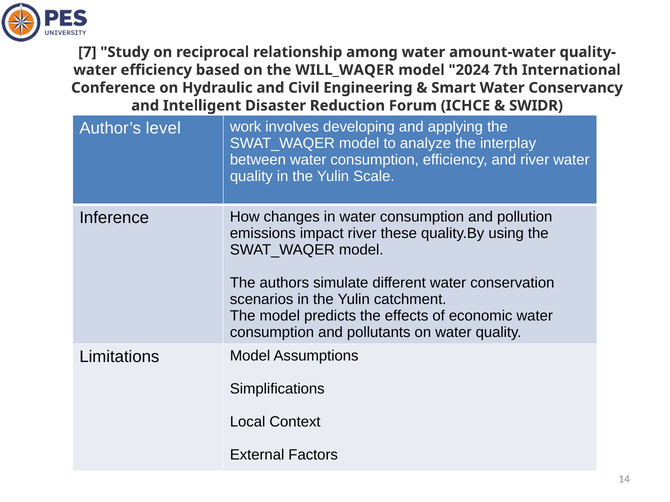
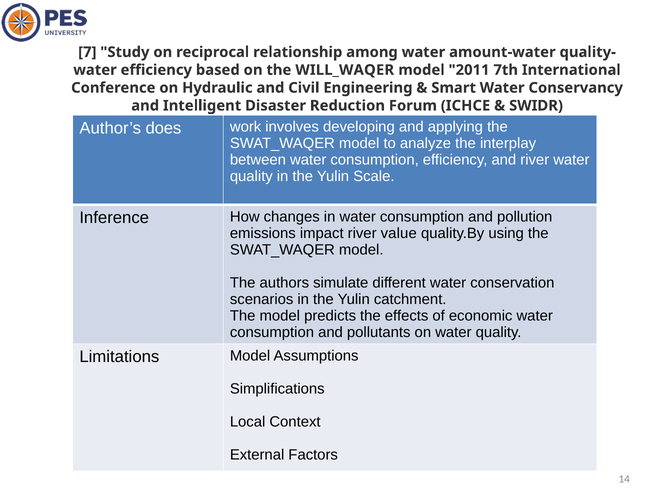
2024: 2024 -> 2011
level: level -> does
these: these -> value
